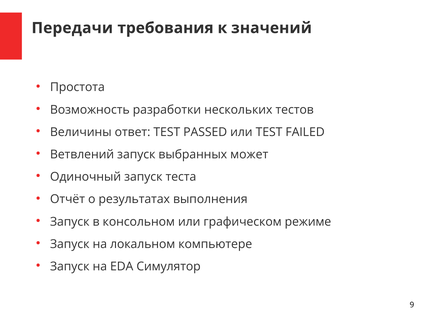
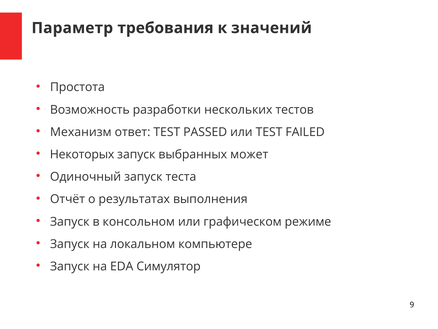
Передачи: Передачи -> Параметр
Величины: Величины -> Механизм
Ветвлений: Ветвлений -> Некоторых
